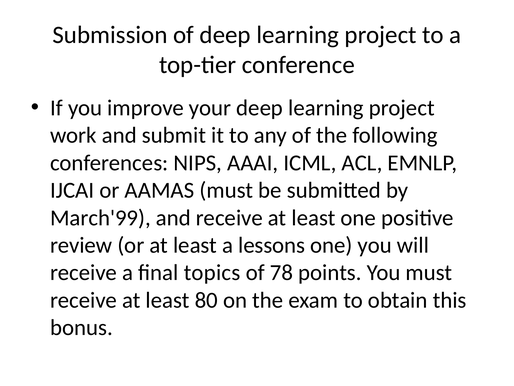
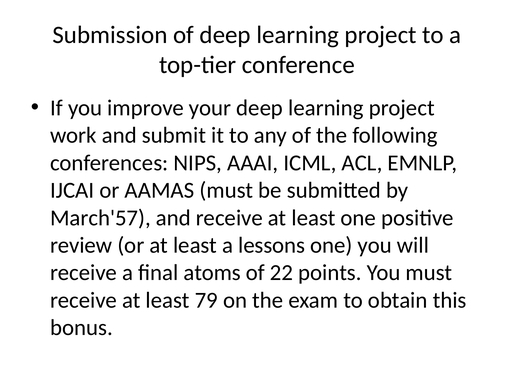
March'99: March'99 -> March'57
topics: topics -> atoms
78: 78 -> 22
80: 80 -> 79
